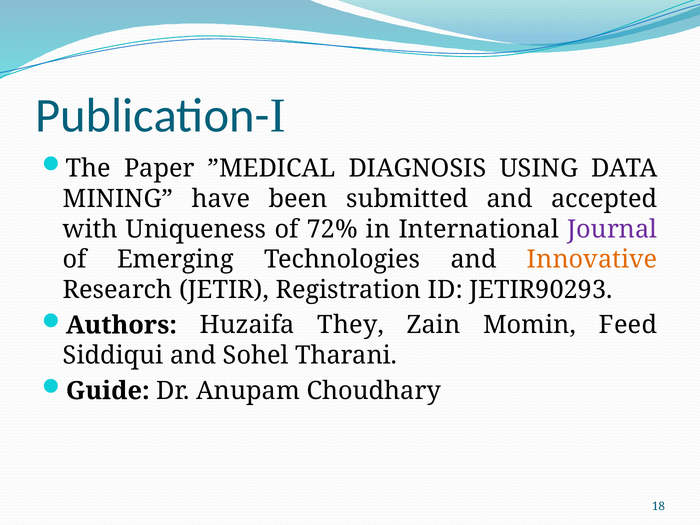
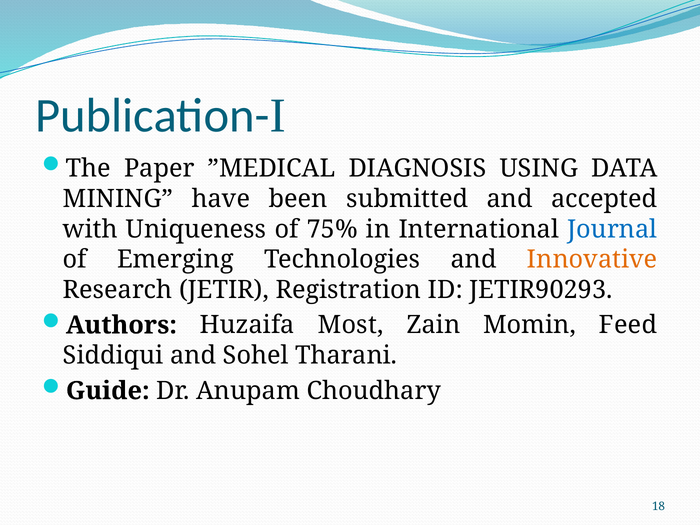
72%: 72% -> 75%
Journal colour: purple -> blue
They: They -> Most
